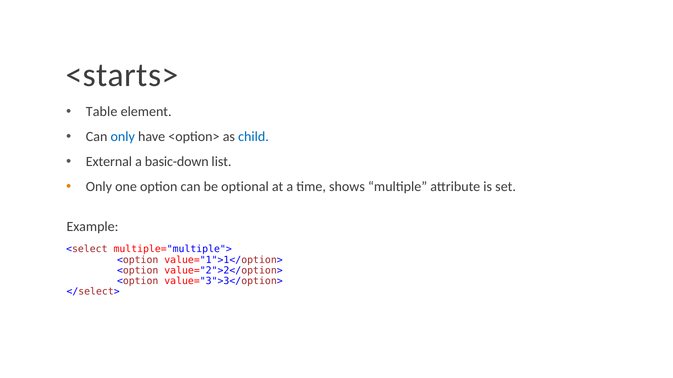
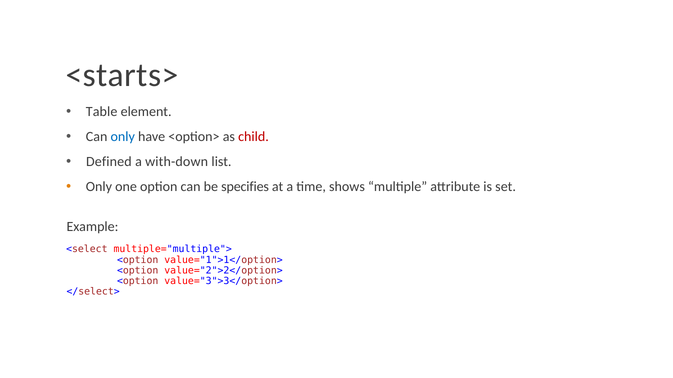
child colour: blue -> red
External: External -> Defined
basic-down: basic-down -> with-down
optional: optional -> specifies
